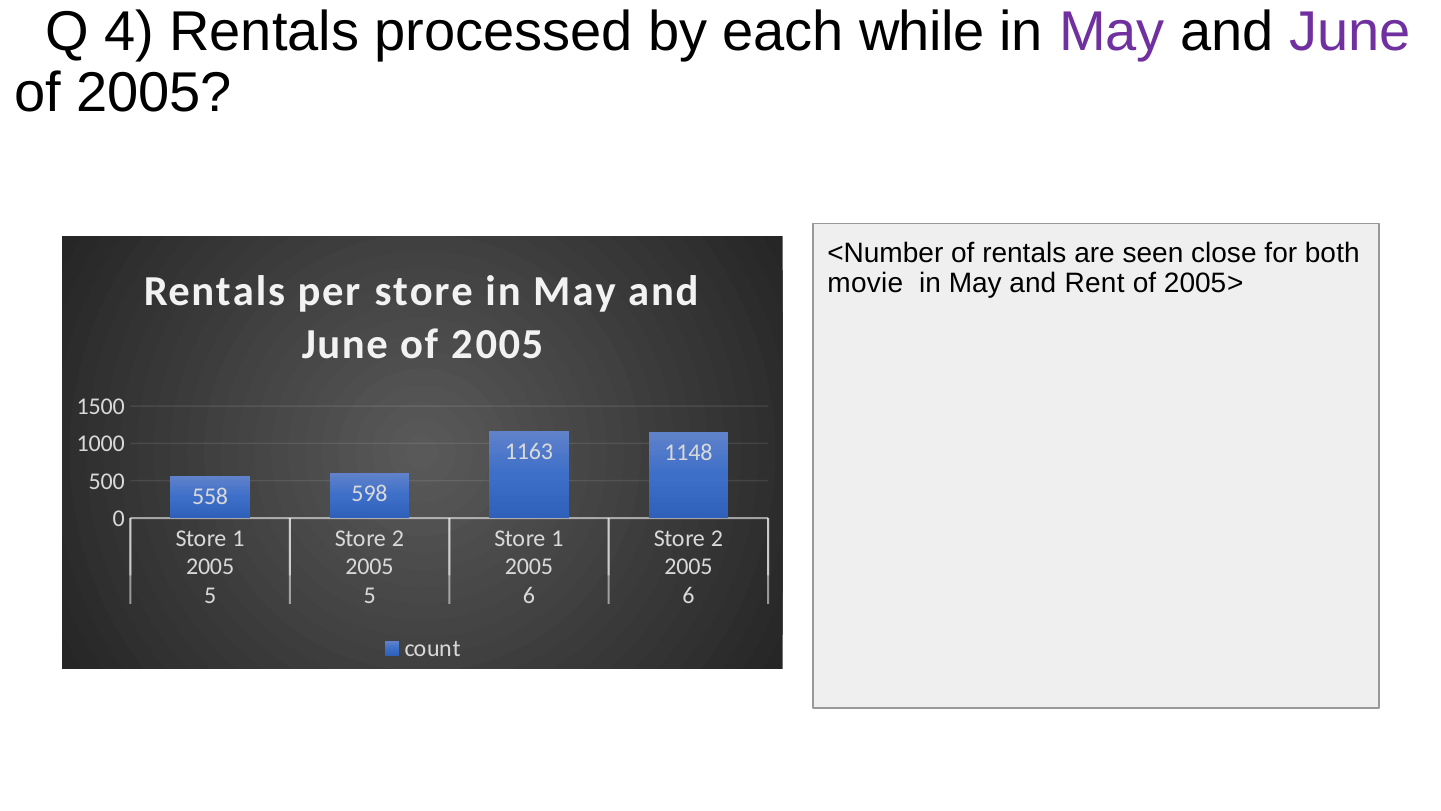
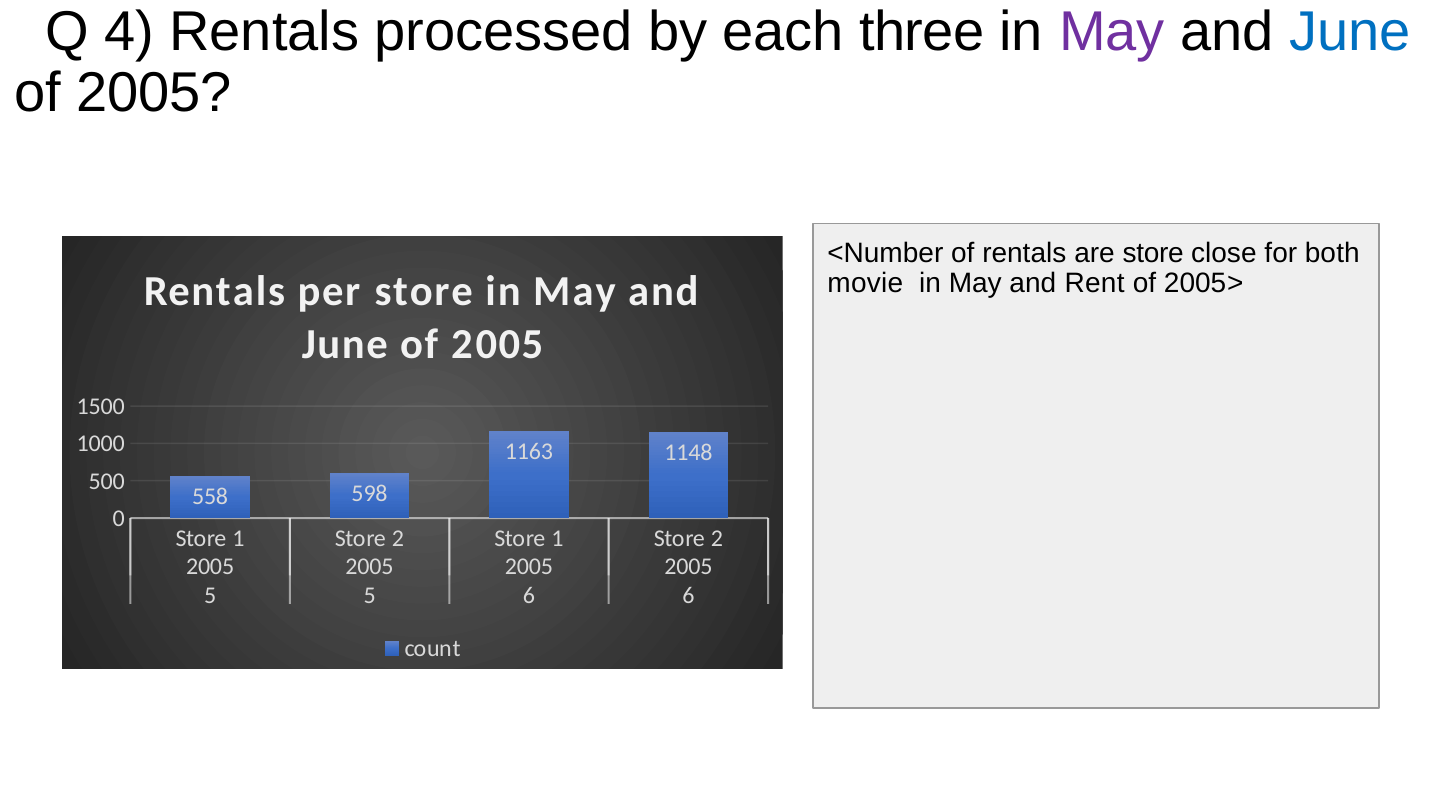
while: while -> three
June at (1350, 32) colour: purple -> blue
are seen: seen -> store
